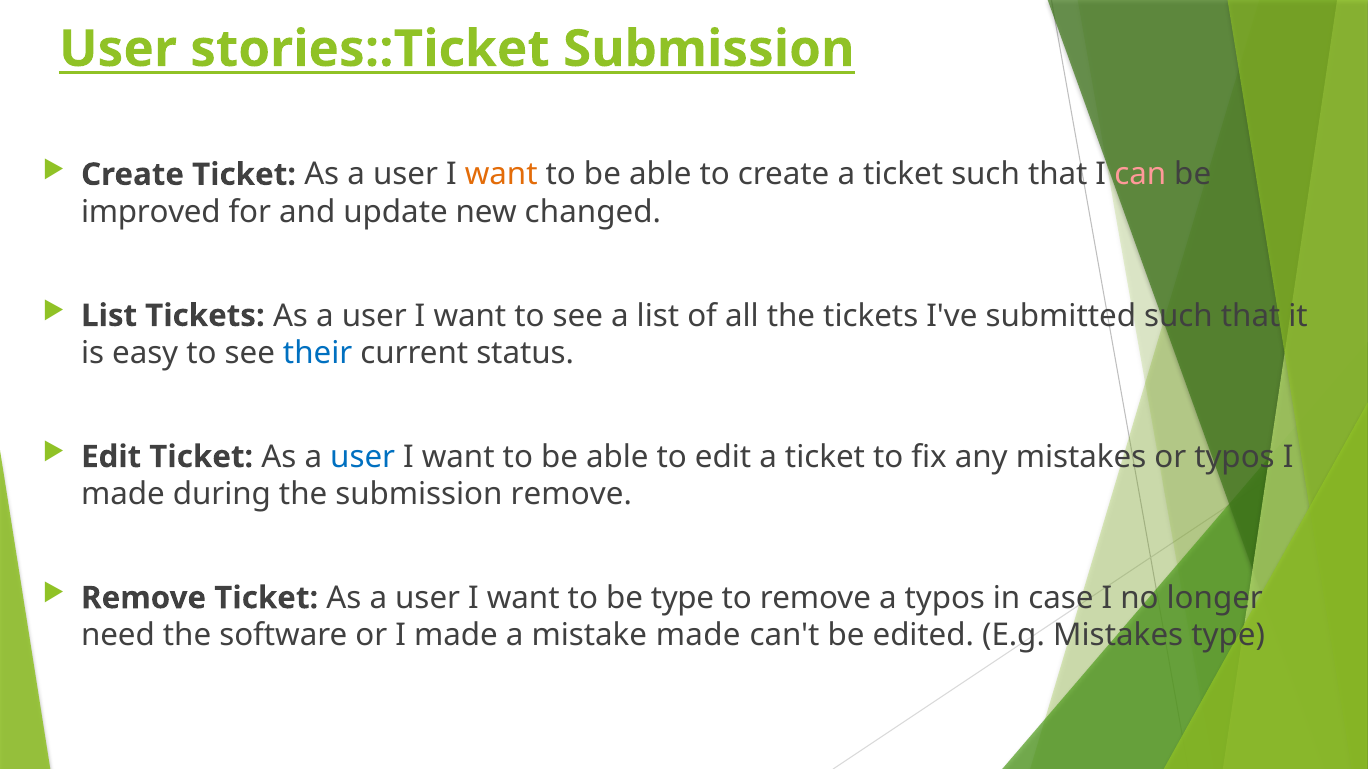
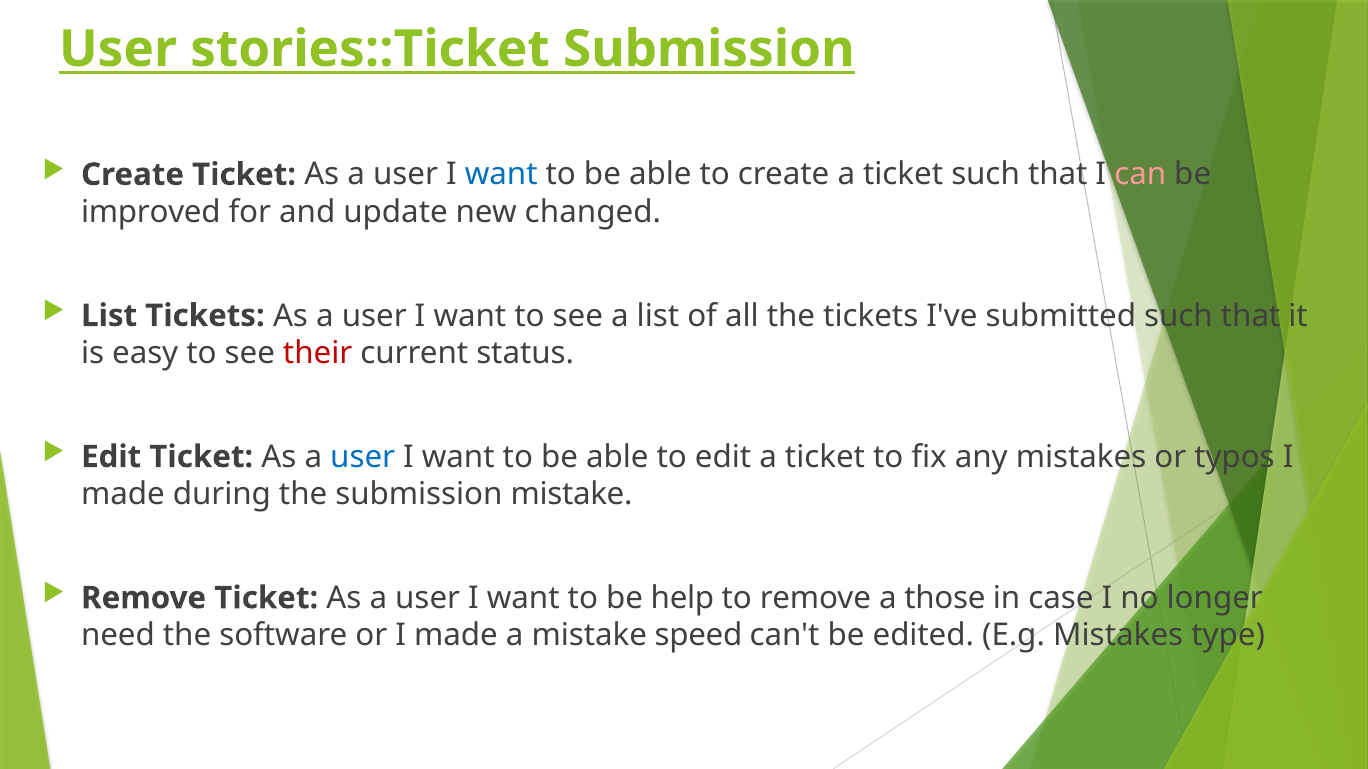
want at (501, 175) colour: orange -> blue
their colour: blue -> red
submission remove: remove -> mistake
be type: type -> help
a typos: typos -> those
mistake made: made -> speed
